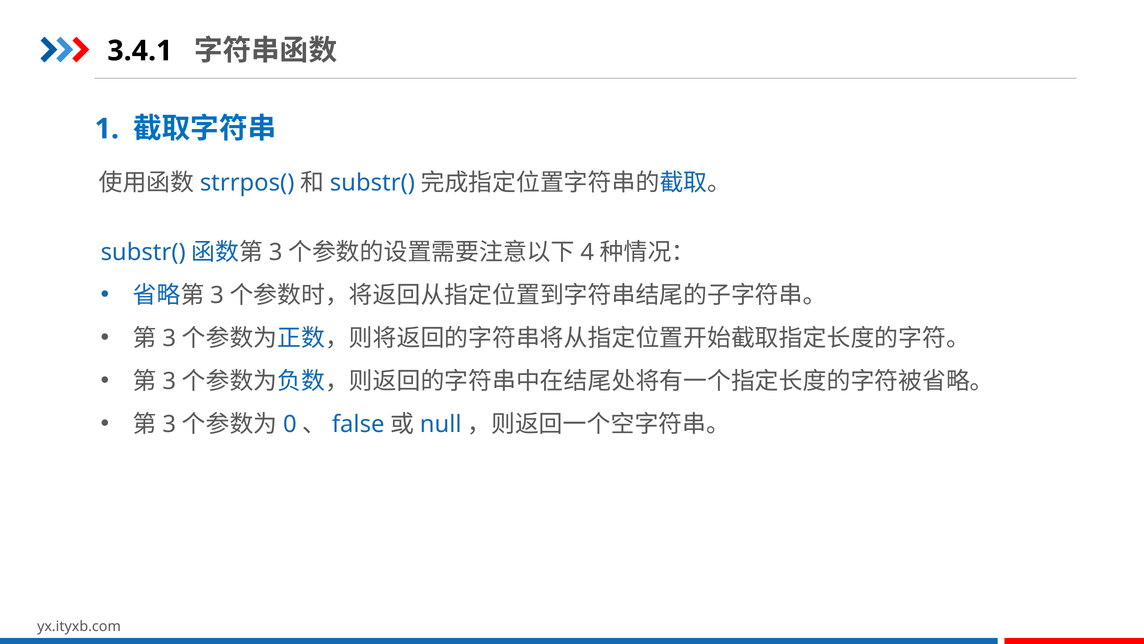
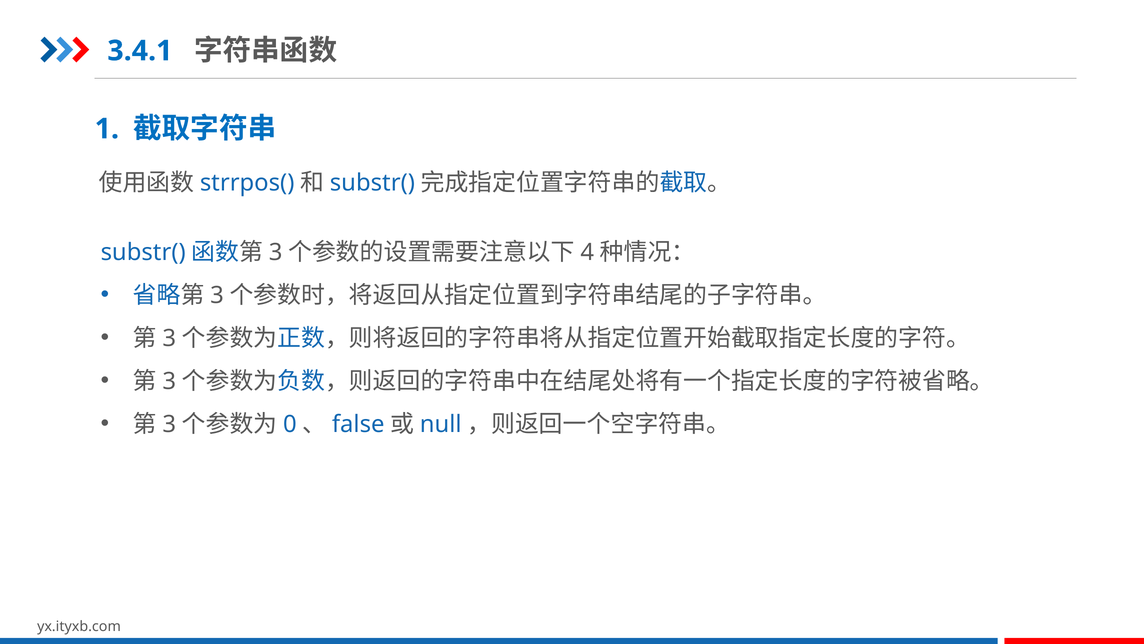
3.4.1 colour: black -> blue
